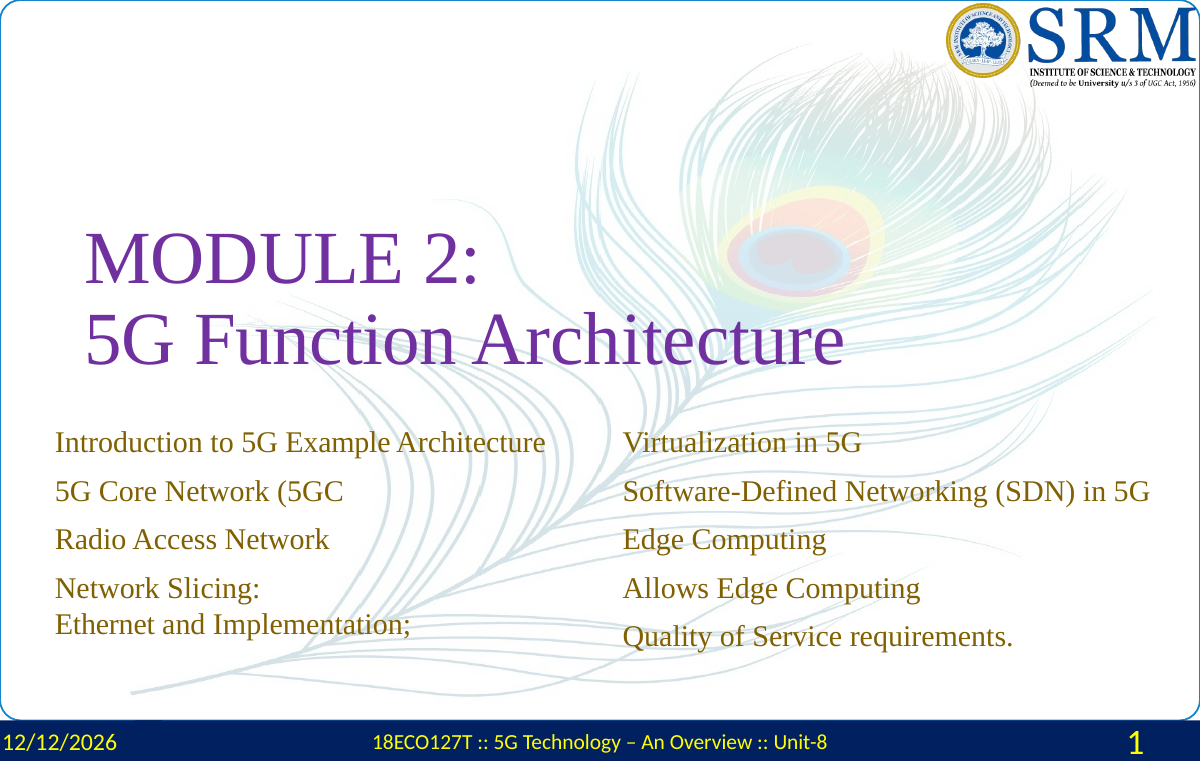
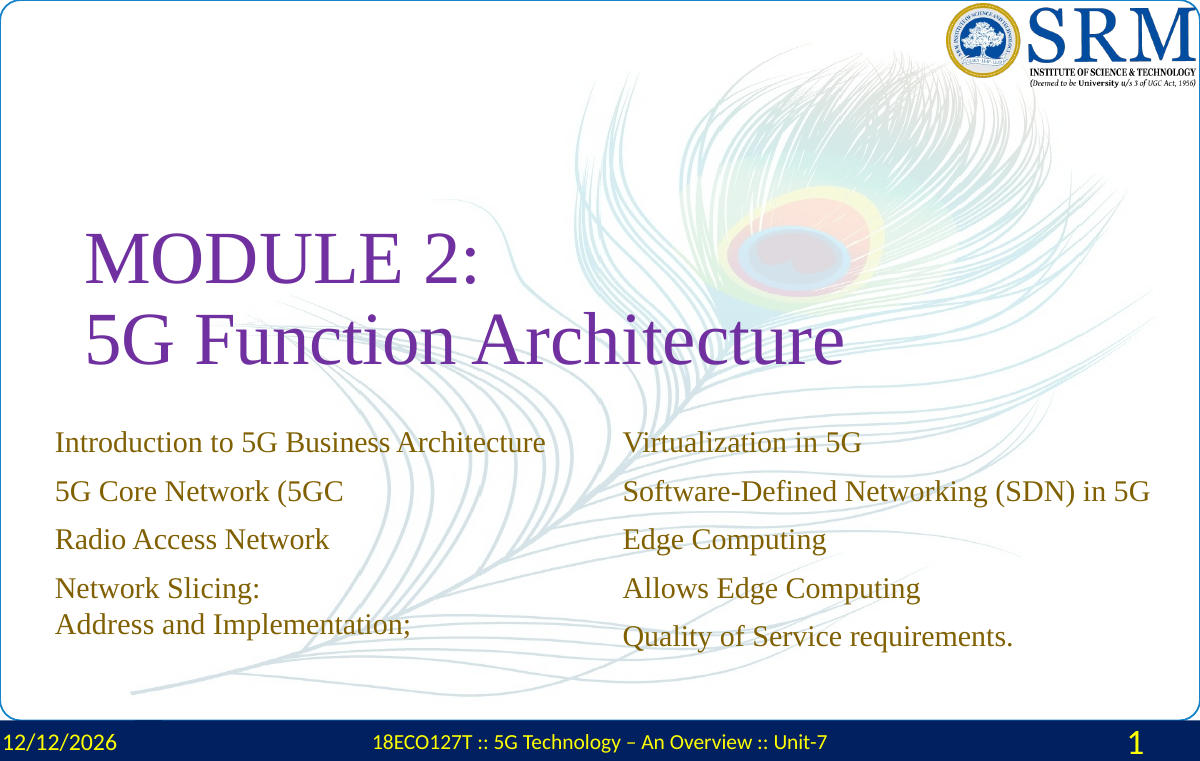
Example: Example -> Business
Ethernet: Ethernet -> Address
Unit-8: Unit-8 -> Unit-7
